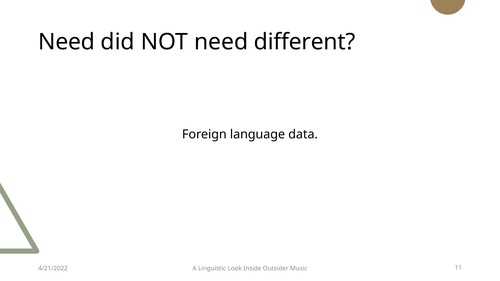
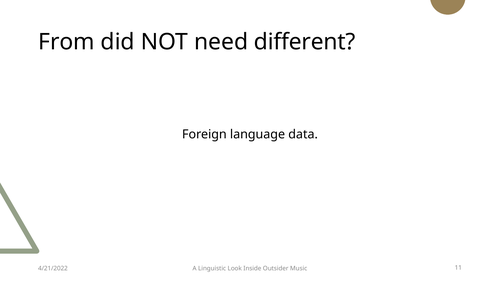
Need at (67, 42): Need -> From
